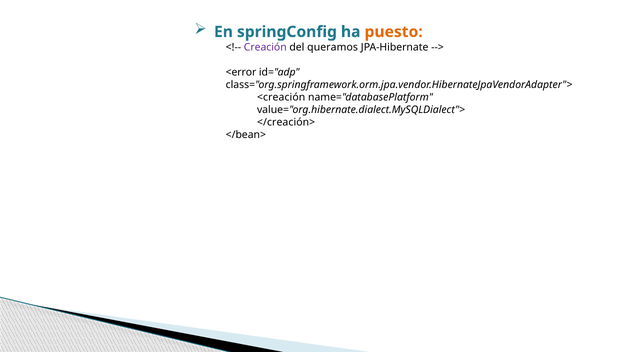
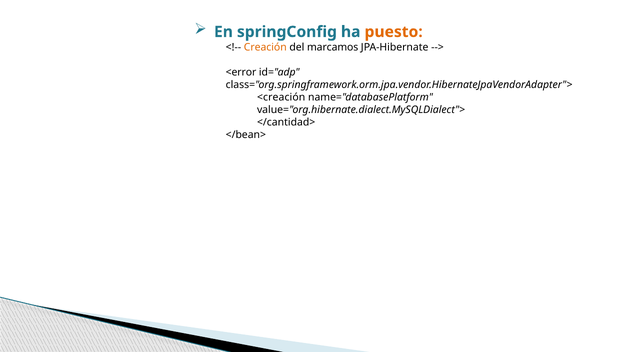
Creación colour: purple -> orange
queramos: queramos -> marcamos
</creación>: </creación> -> </cantidad>
